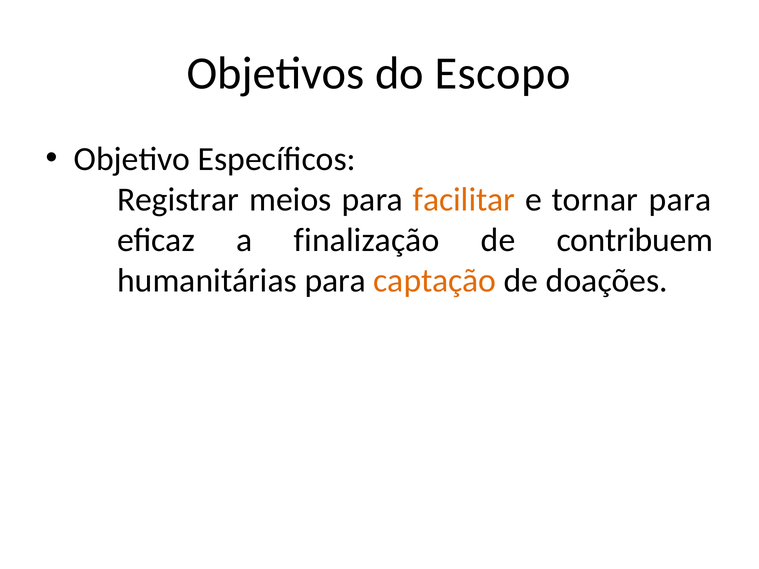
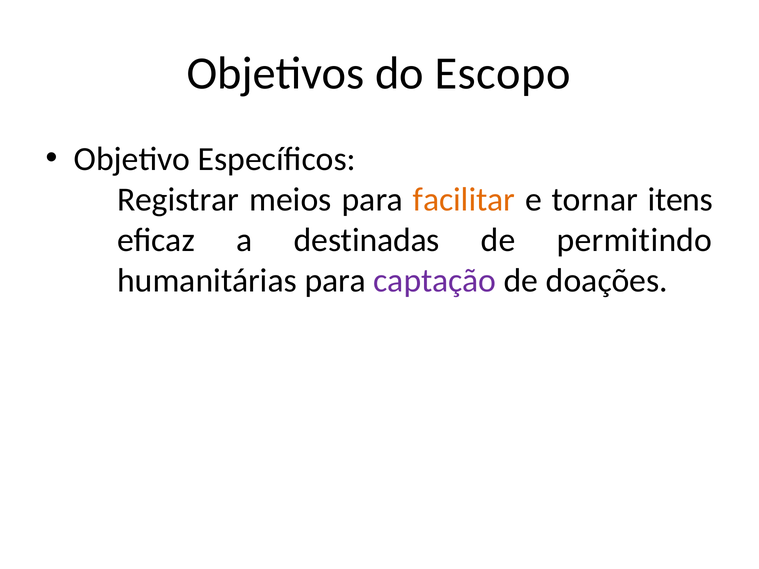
tornar para: para -> itens
finalização: finalização -> destinadas
contribuem: contribuem -> permitindo
captação colour: orange -> purple
